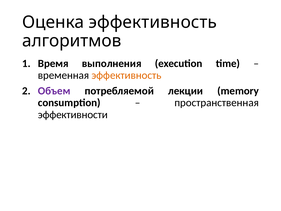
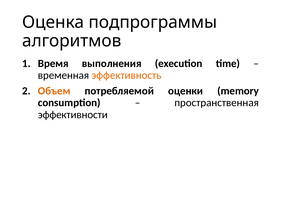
Оценка эффективность: эффективность -> подпрограммы
Объем colour: purple -> orange
лекции: лекции -> оценки
